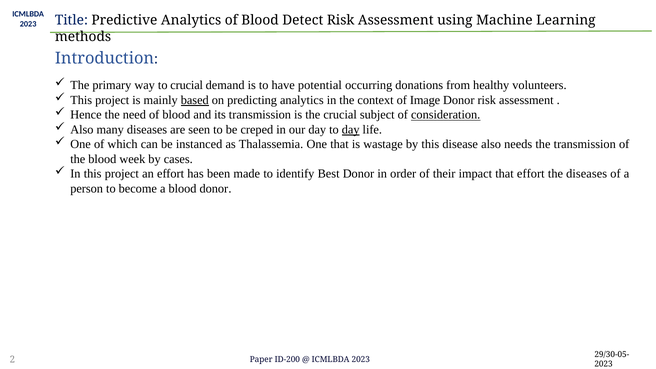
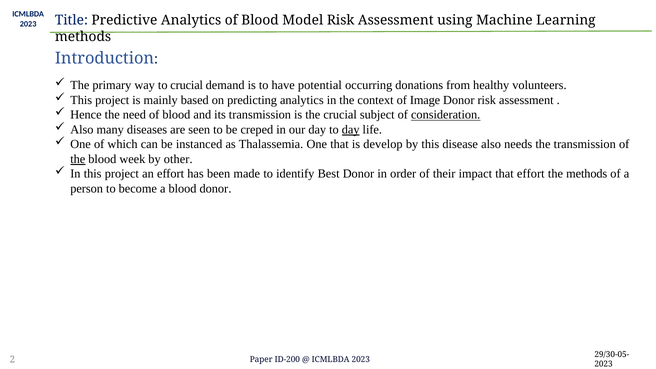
Detect: Detect -> Model
based underline: present -> none
wastage: wastage -> develop
the at (78, 159) underline: none -> present
cases: cases -> other
the diseases: diseases -> methods
